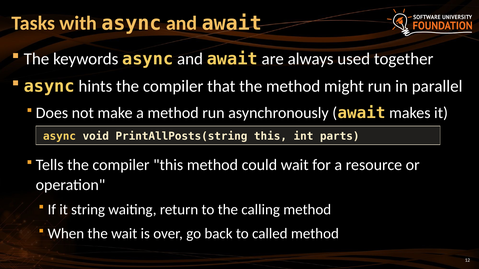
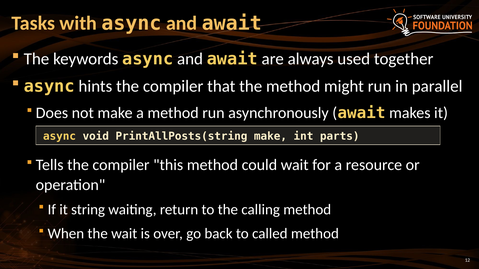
PrintAllPosts(string this: this -> make
